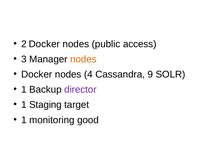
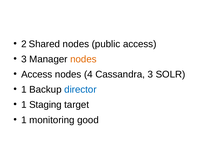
2 Docker: Docker -> Shared
Docker at (37, 74): Docker -> Access
Cassandra 9: 9 -> 3
director colour: purple -> blue
